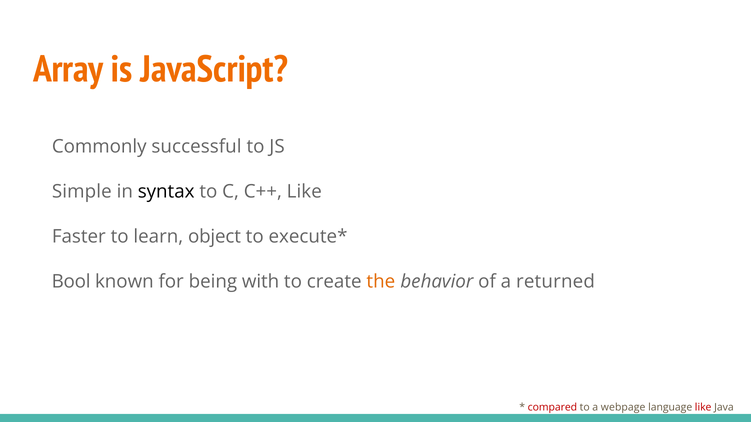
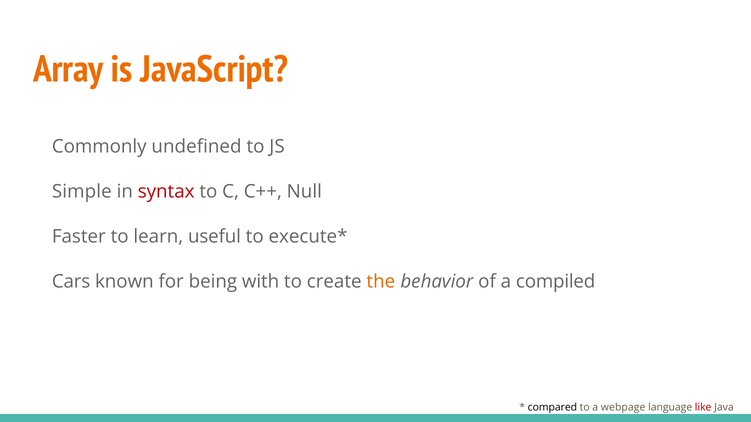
successful: successful -> undefined
syntax colour: black -> red
C++ Like: Like -> Null
object: object -> useful
Bool: Bool -> Cars
returned: returned -> compiled
compared colour: red -> black
